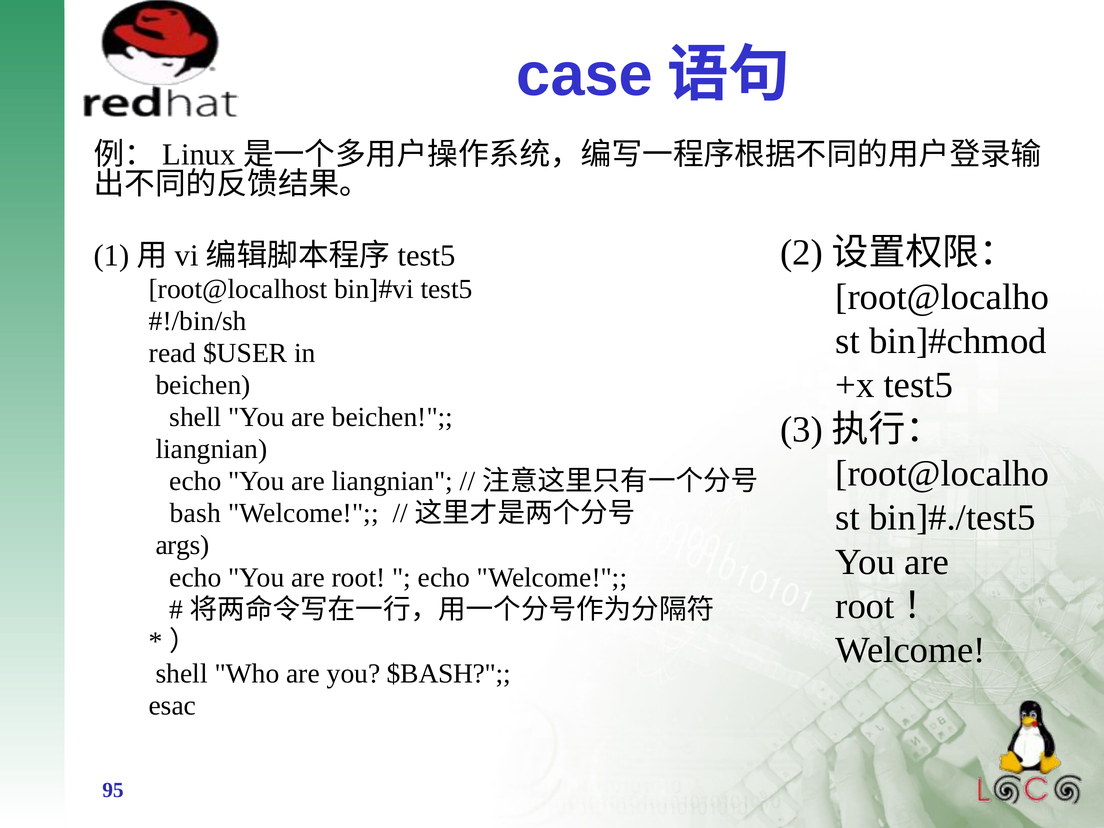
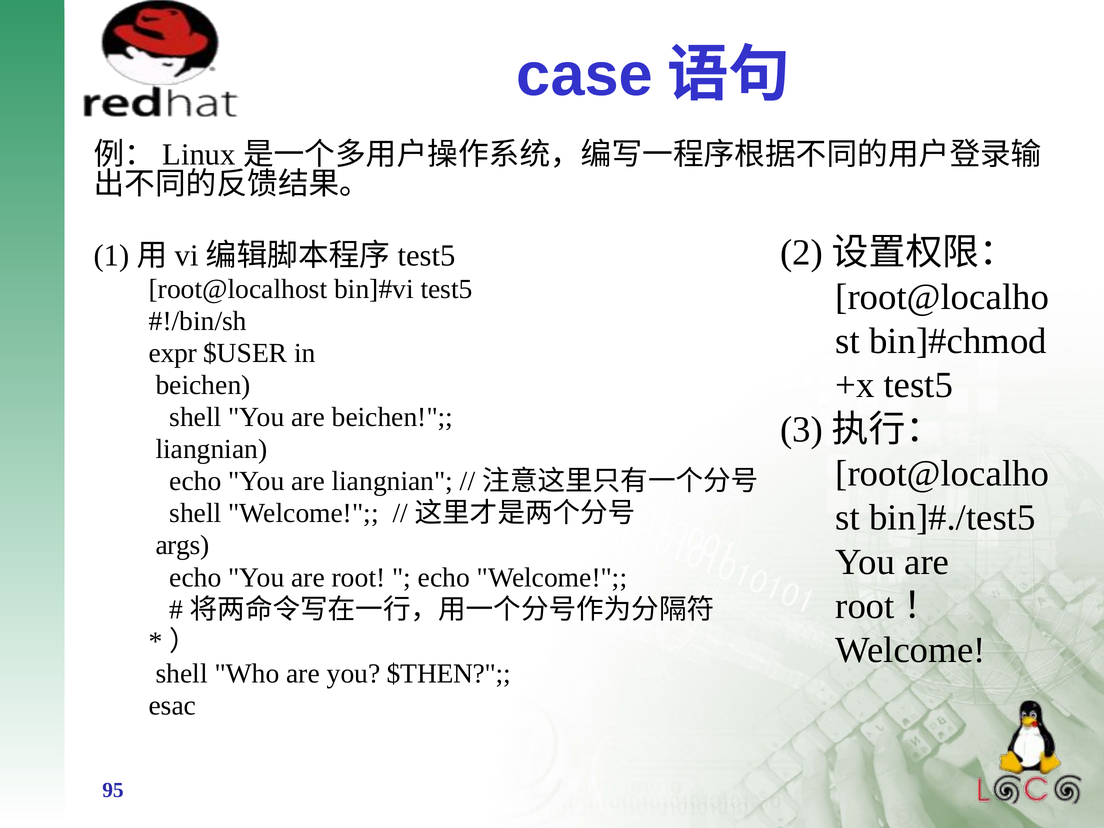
read: read -> expr
bash at (195, 513): bash -> shell
$BASH: $BASH -> $THEN
